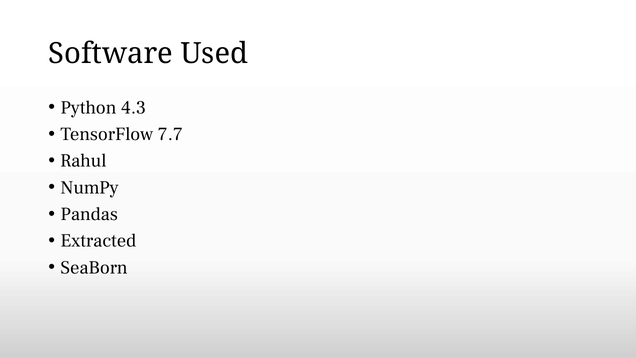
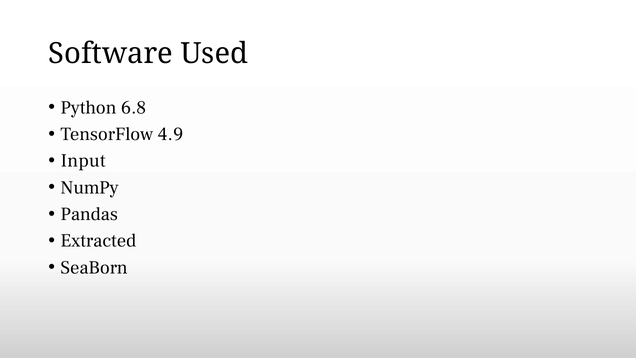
4.3: 4.3 -> 6.8
7.7: 7.7 -> 4.9
Rahul: Rahul -> Input
